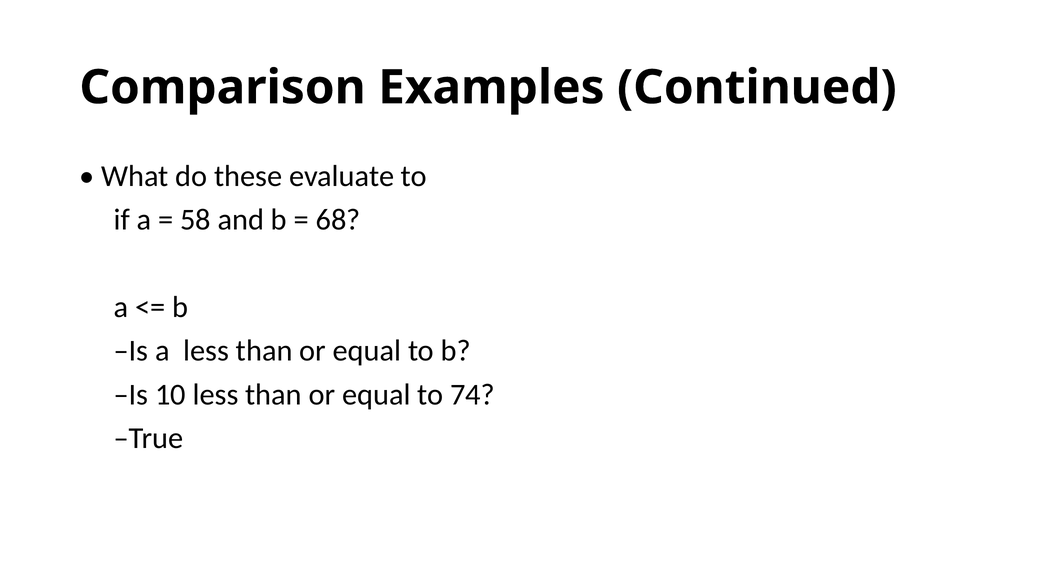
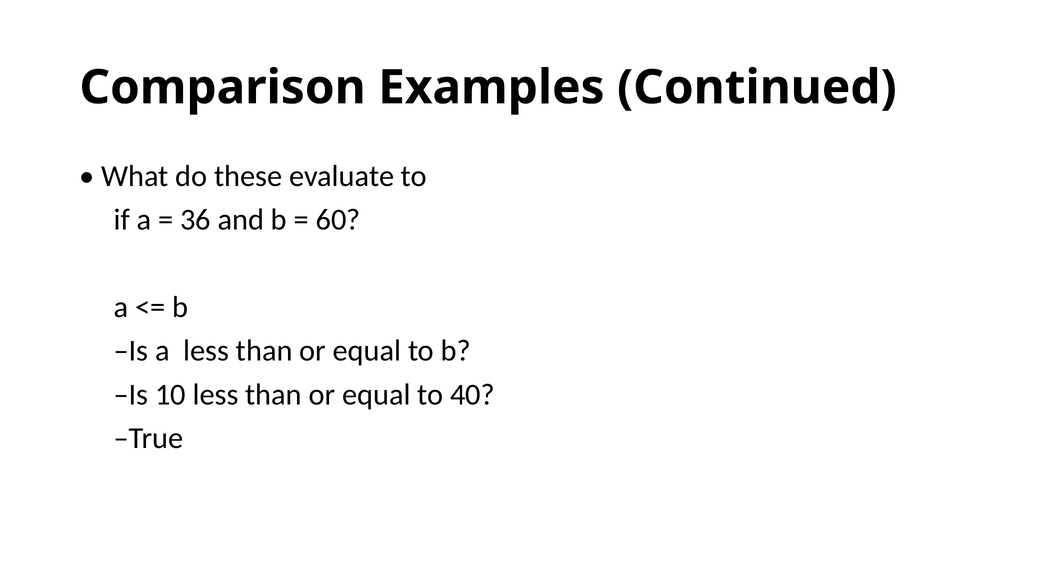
58: 58 -> 36
68: 68 -> 60
74: 74 -> 40
